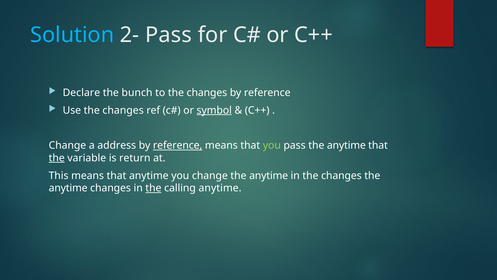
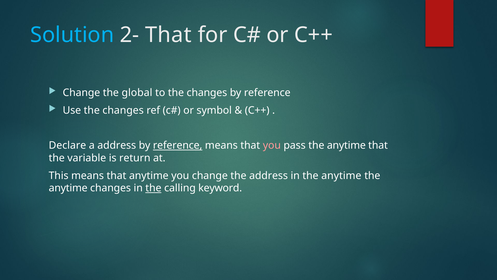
2- Pass: Pass -> That
Declare at (81, 92): Declare -> Change
bunch: bunch -> global
symbol underline: present -> none
Change at (67, 145): Change -> Declare
you at (272, 145) colour: light green -> pink
the at (57, 158) underline: present -> none
change the anytime: anytime -> address
in the changes: changes -> anytime
calling anytime: anytime -> keyword
